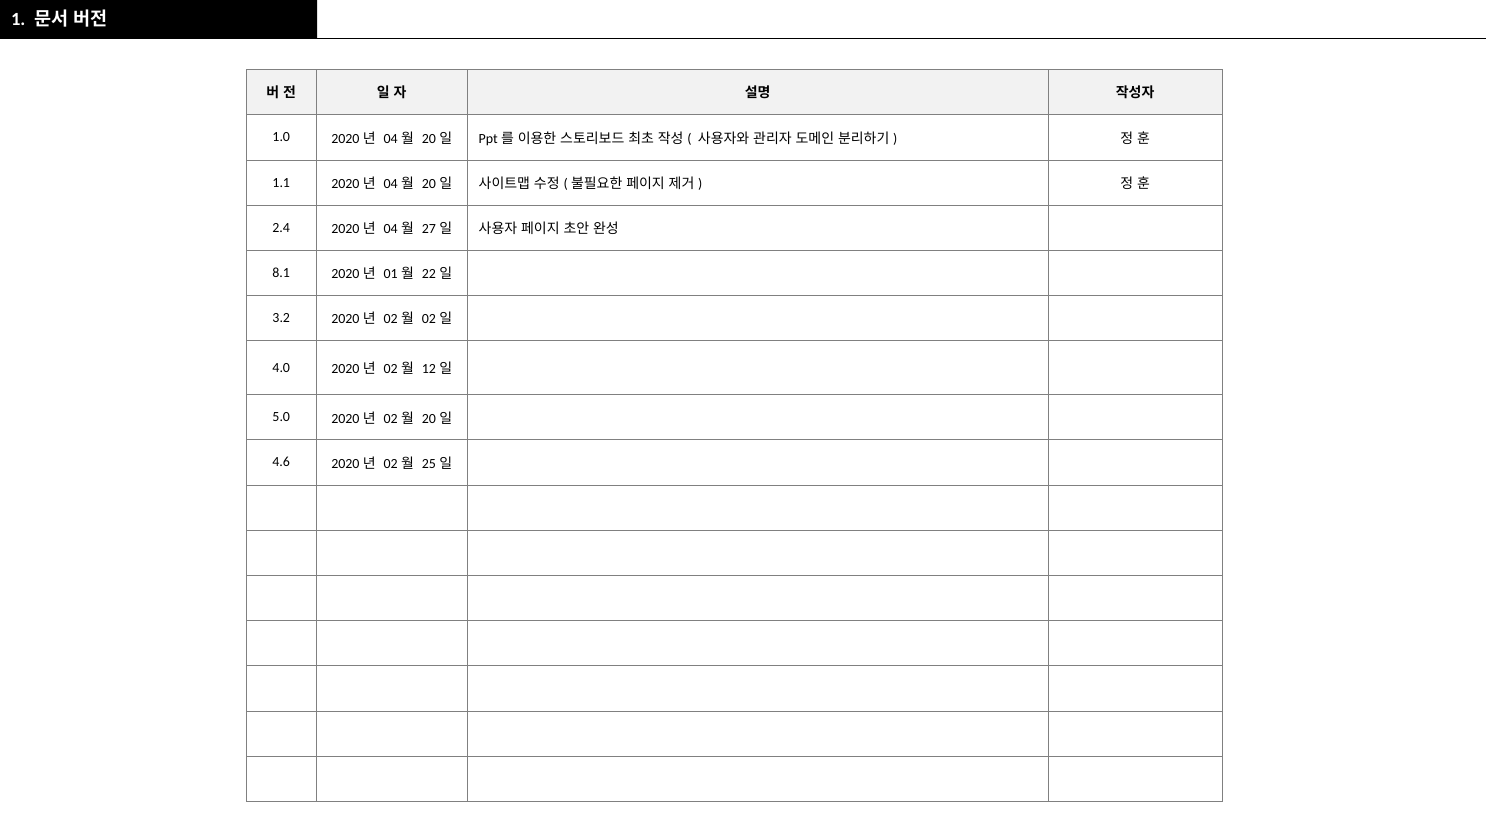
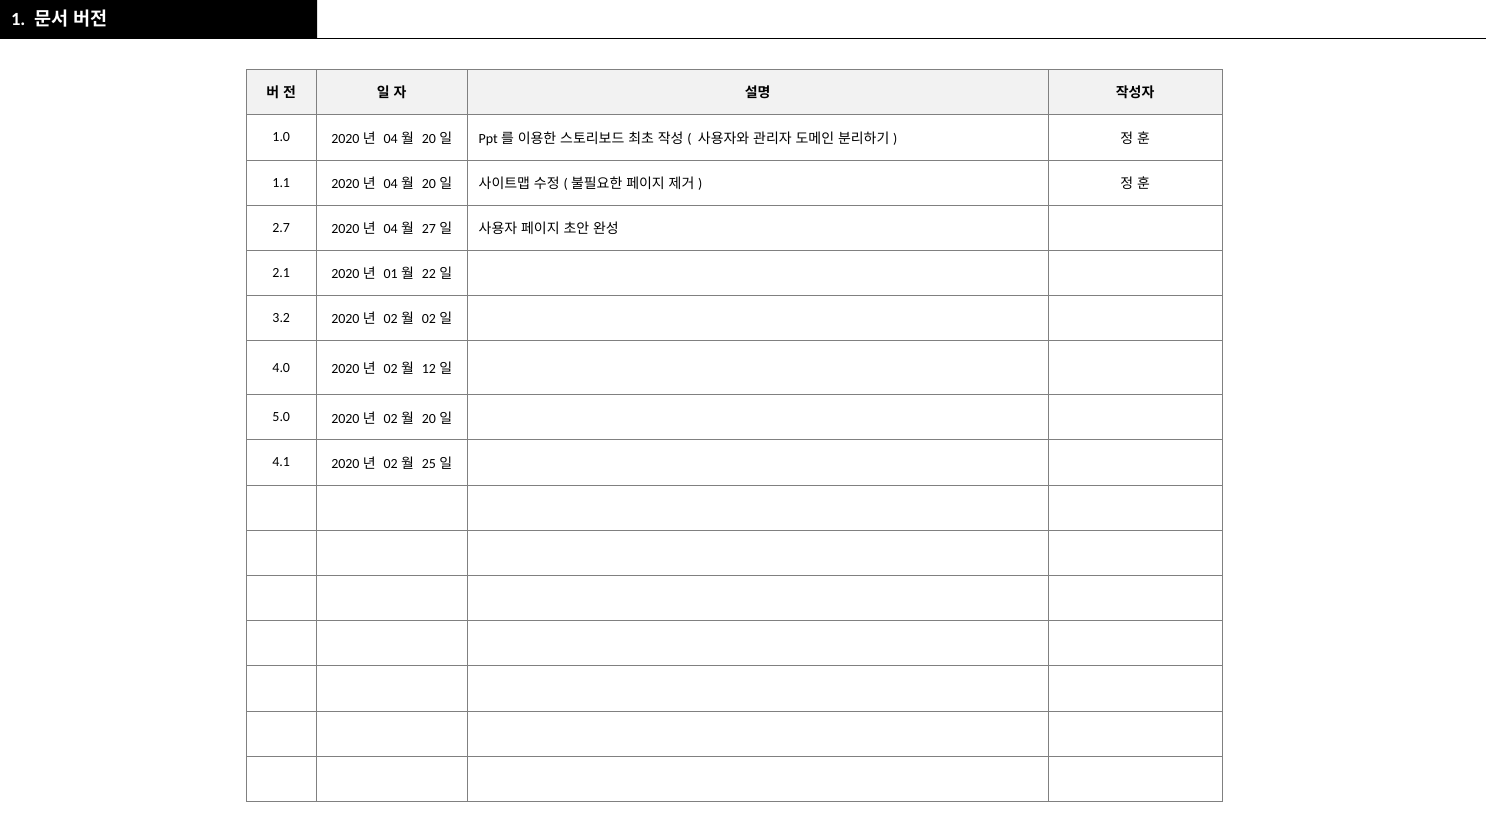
2.4: 2.4 -> 2.7
8.1: 8.1 -> 2.1
4.6: 4.6 -> 4.1
